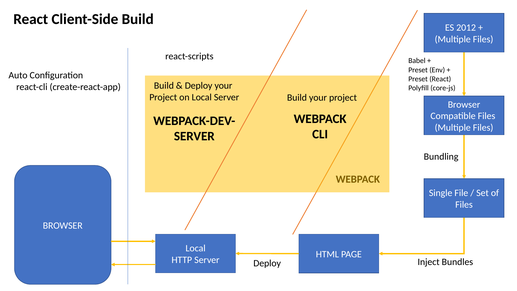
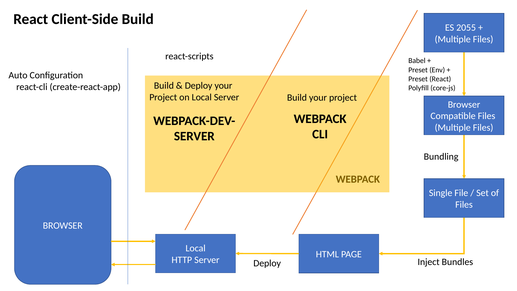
2012: 2012 -> 2055
